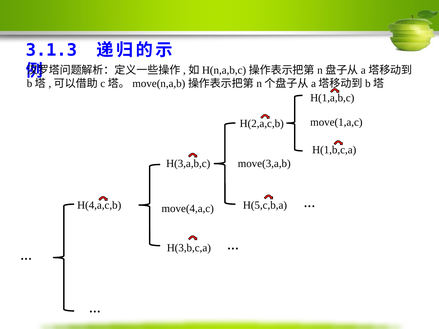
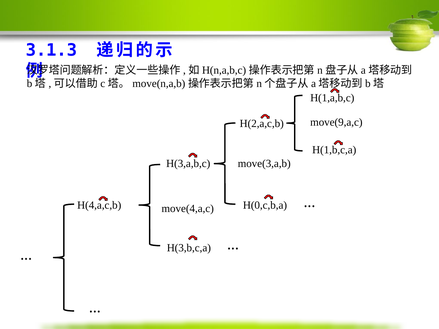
move(1,a,c: move(1,a,c -> move(9,a,c
H(5,c,b,a: H(5,c,b,a -> H(0,c,b,a
